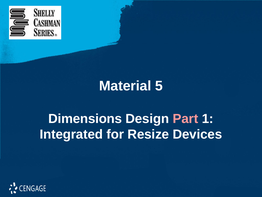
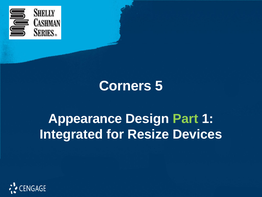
Material: Material -> Corners
Dimensions: Dimensions -> Appearance
Part colour: pink -> light green
